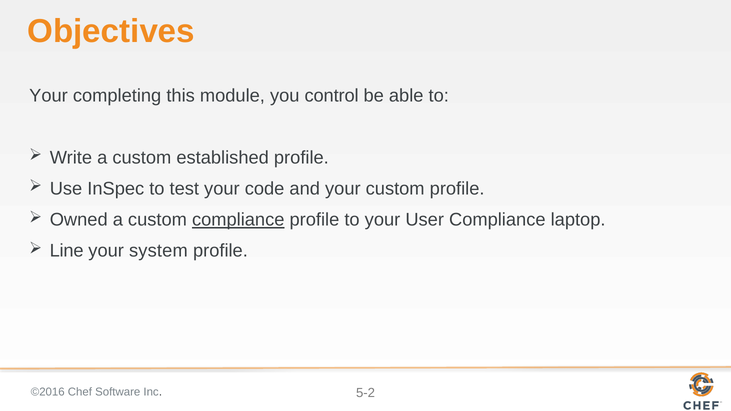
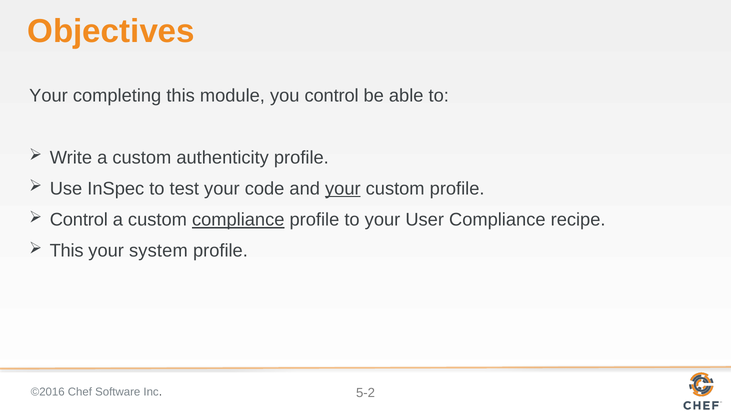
established: established -> authenticity
your at (343, 189) underline: none -> present
Owned at (79, 220): Owned -> Control
laptop: laptop -> recipe
Line at (67, 251): Line -> This
